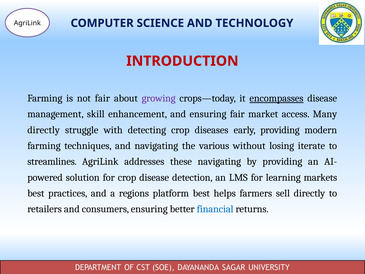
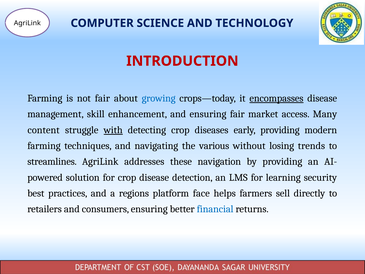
growing colour: purple -> blue
directly at (44, 130): directly -> content
with underline: none -> present
iterate: iterate -> trends
these navigating: navigating -> navigation
markets: markets -> security
platform best: best -> face
